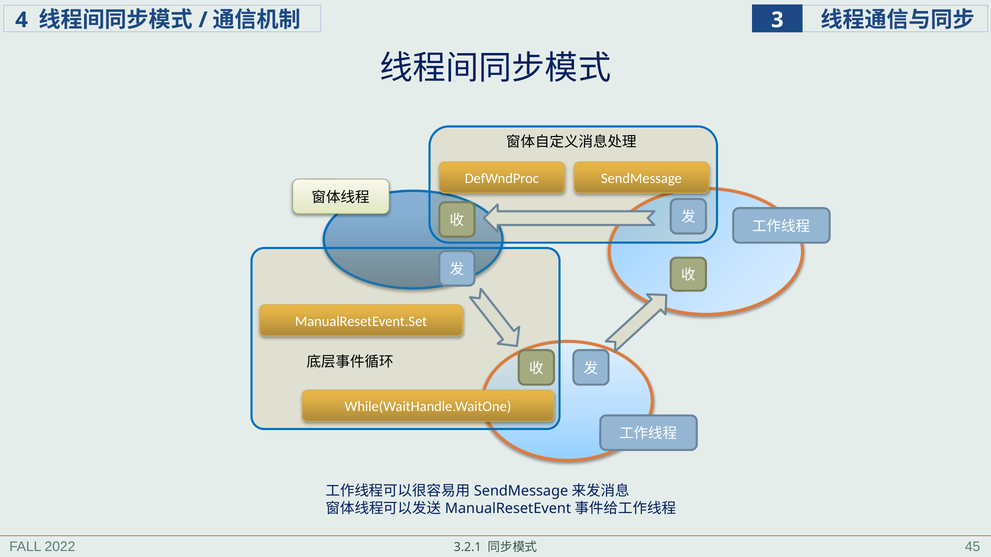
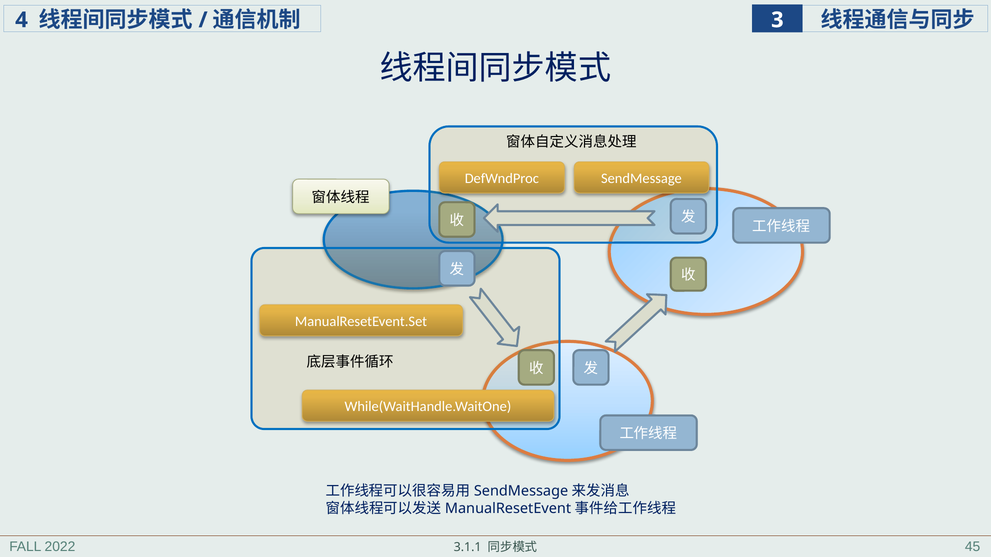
3.2.1: 3.2.1 -> 3.1.1
